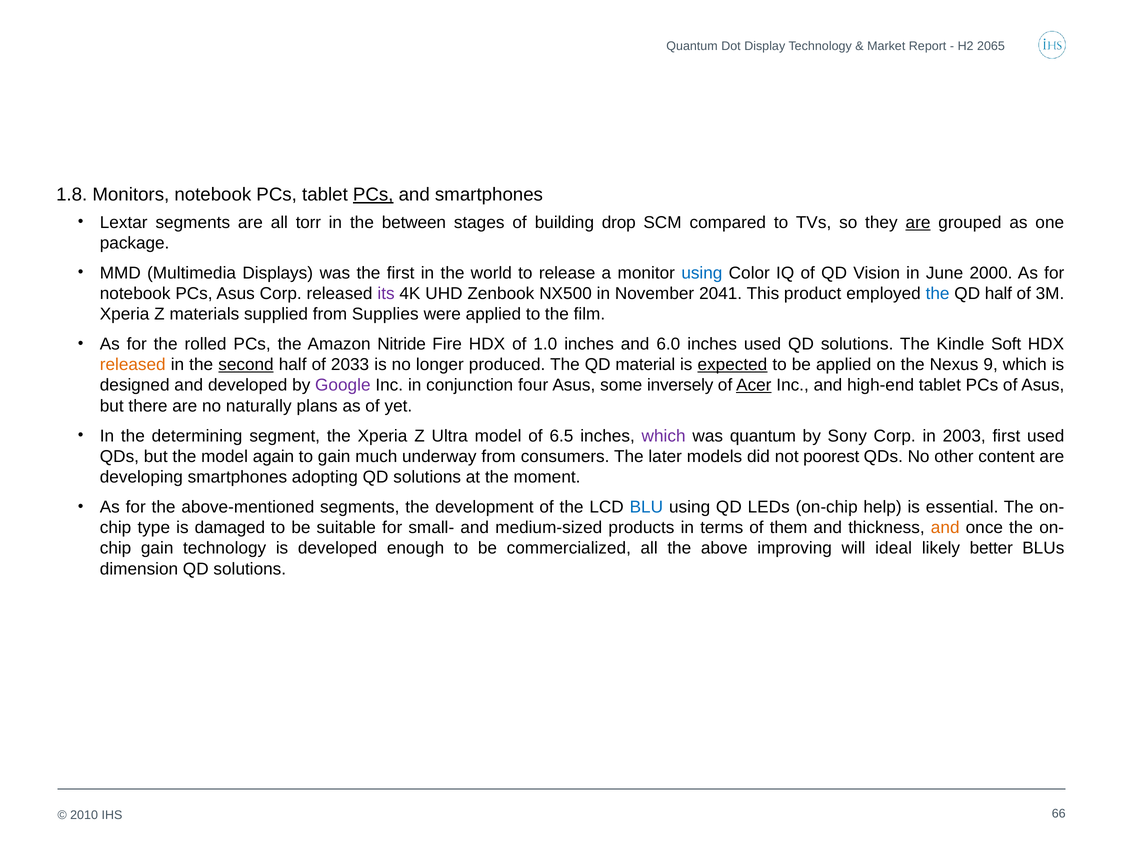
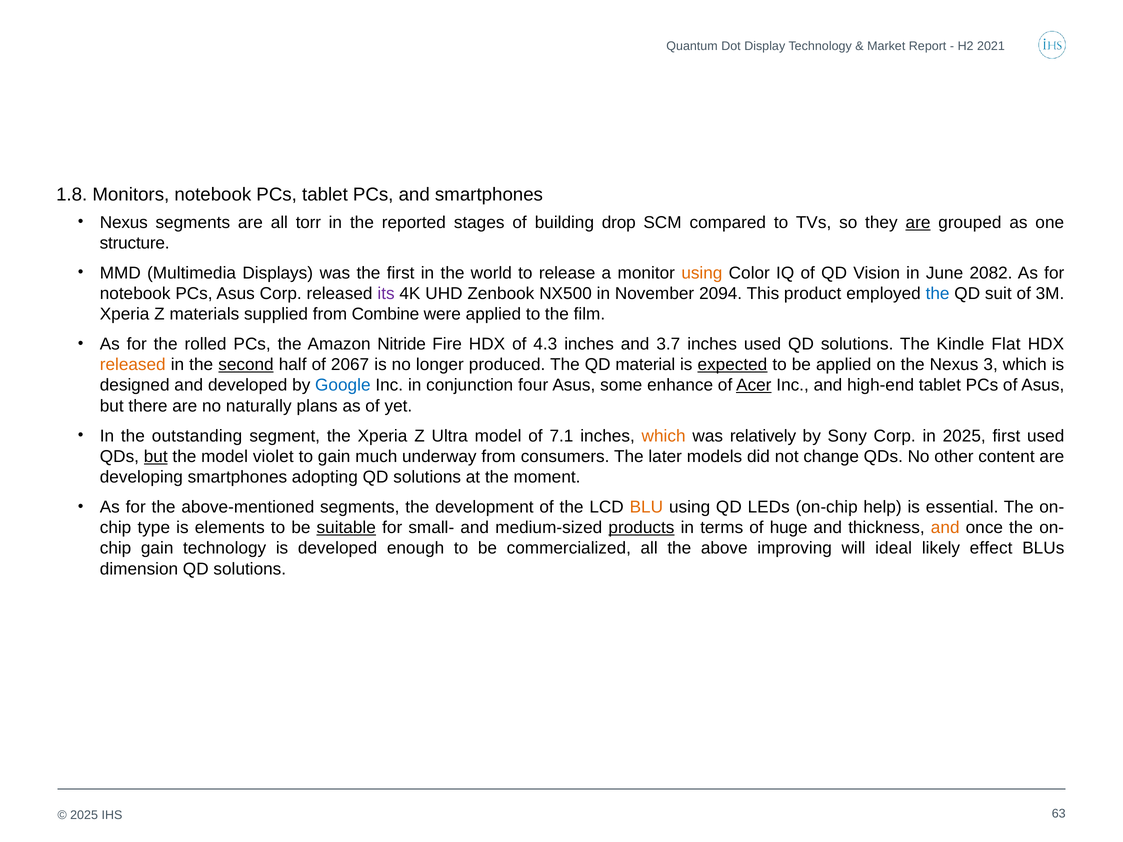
2065: 2065 -> 2021
PCs at (373, 195) underline: present -> none
Lextar at (124, 222): Lextar -> Nexus
between: between -> reported
package: package -> structure
using at (702, 273) colour: blue -> orange
2000: 2000 -> 2082
2041: 2041 -> 2094
QD half: half -> suit
Supplies: Supplies -> Combine
1.0: 1.0 -> 4.3
6.0: 6.0 -> 3.7
Soft: Soft -> Flat
2033: 2033 -> 2067
9: 9 -> 3
Google colour: purple -> blue
inversely: inversely -> enhance
determining: determining -> outstanding
6.5: 6.5 -> 7.1
which at (664, 436) colour: purple -> orange
was quantum: quantum -> relatively
in 2003: 2003 -> 2025
but at (156, 457) underline: none -> present
again: again -> violet
poorest: poorest -> change
BLU colour: blue -> orange
damaged: damaged -> elements
suitable underline: none -> present
products underline: none -> present
them: them -> huge
better: better -> effect
2010 at (84, 815): 2010 -> 2025
66: 66 -> 63
